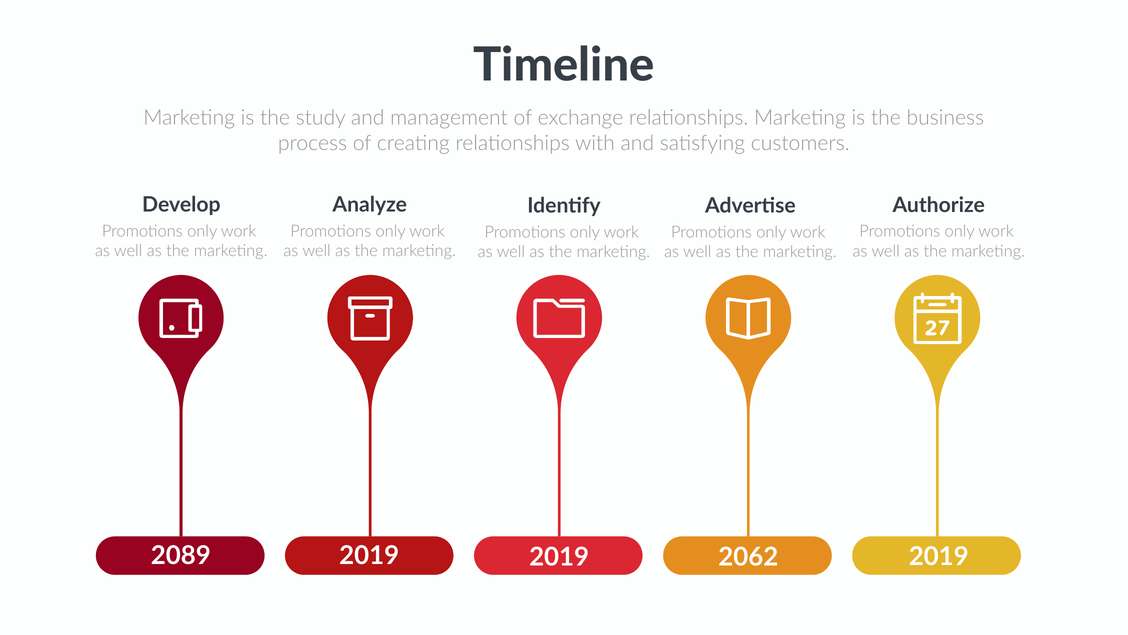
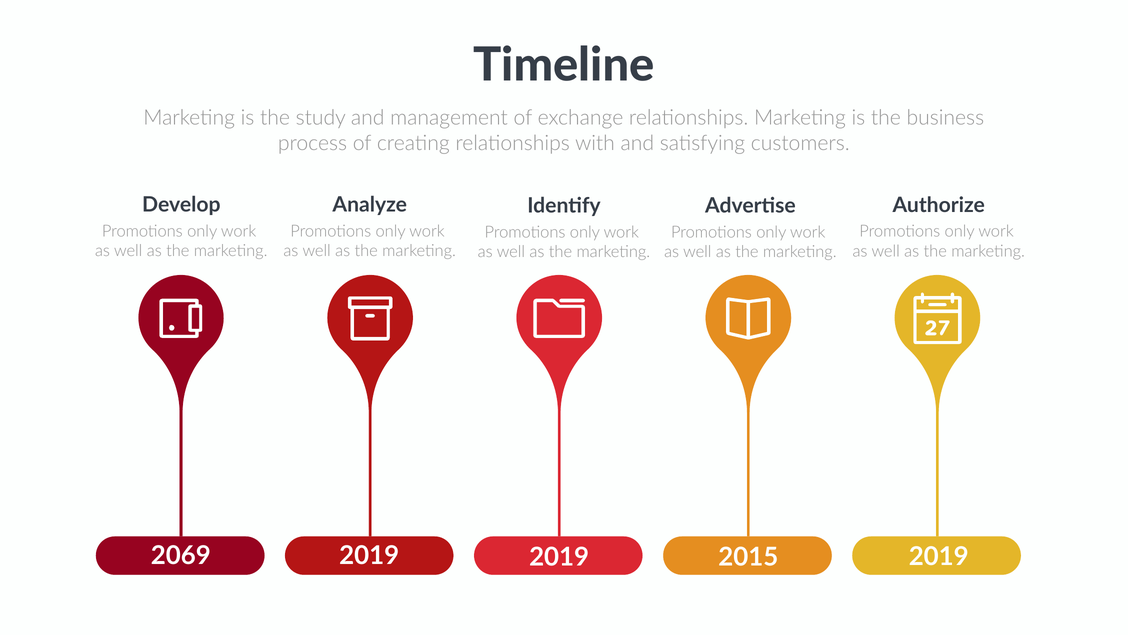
2089: 2089 -> 2069
2062: 2062 -> 2015
